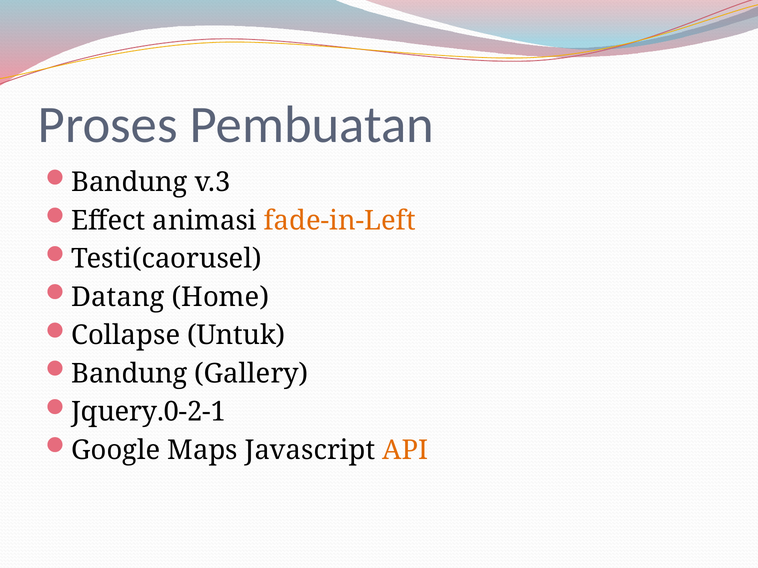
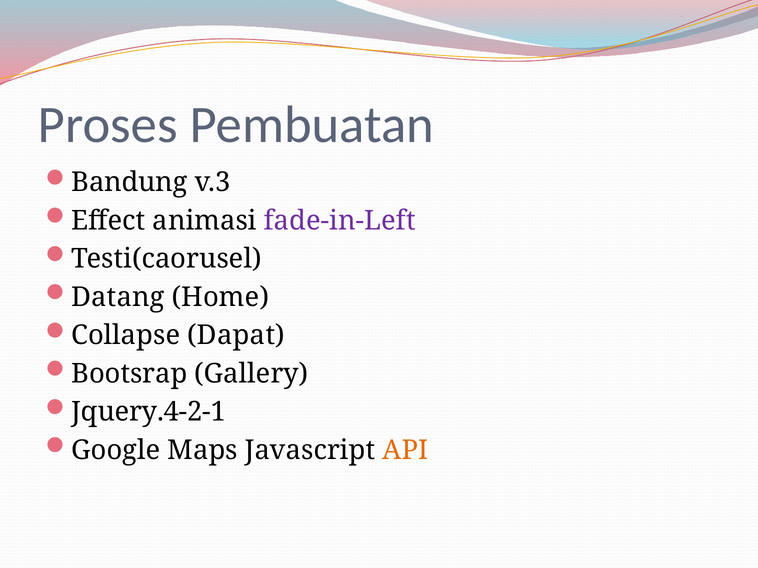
fade-in-Left colour: orange -> purple
Untuk: Untuk -> Dapat
Bandung at (129, 374): Bandung -> Bootsrap
Jquery.0-2-1: Jquery.0-2-1 -> Jquery.4-2-1
